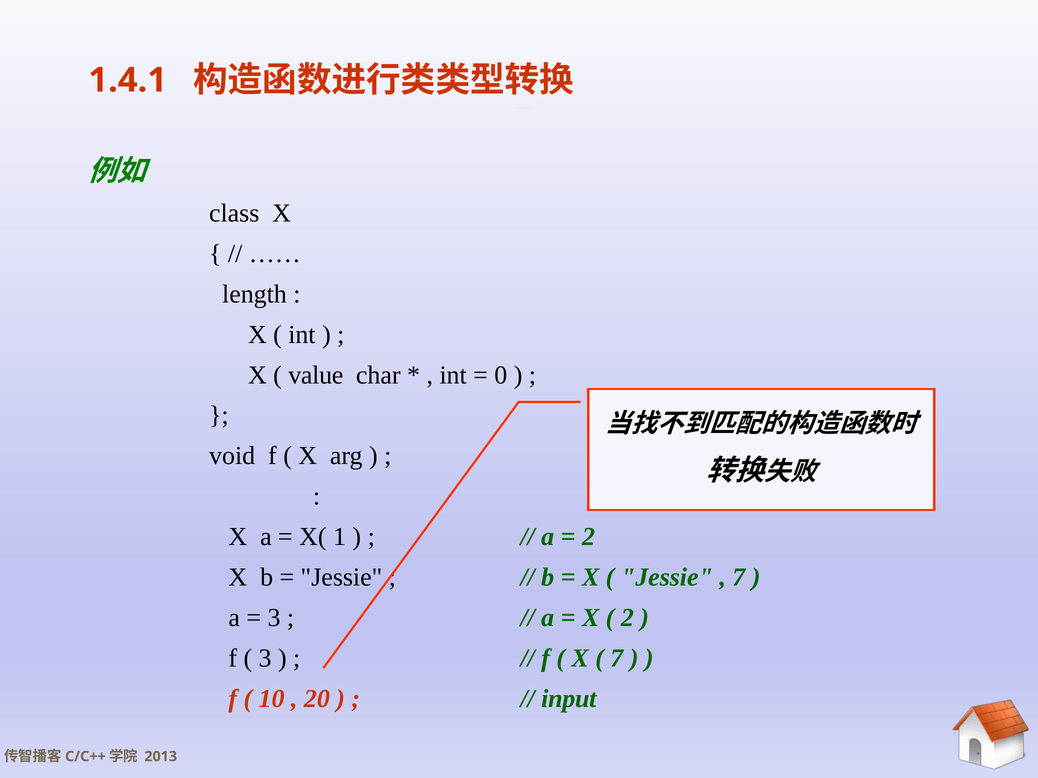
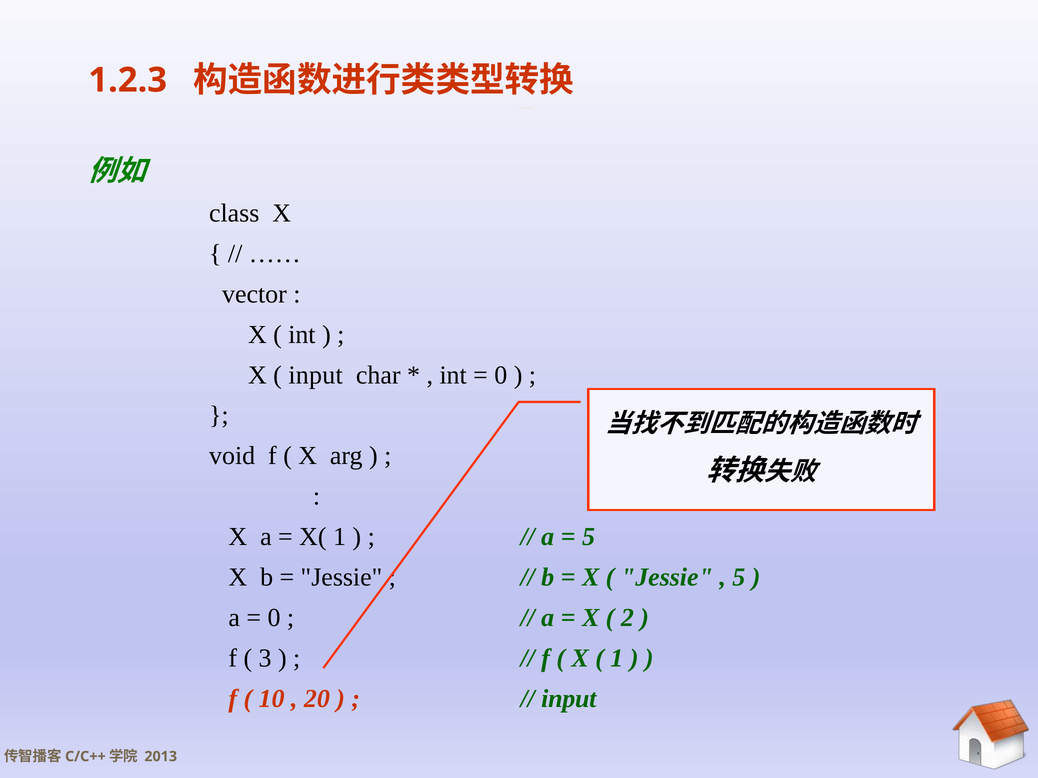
1.4.1: 1.4.1 -> 1.2.3
length: length -> vector
value at (316, 375): value -> input
2 at (589, 537): 2 -> 5
7 at (739, 578): 7 -> 5
3 at (274, 618): 3 -> 0
7 at (617, 658): 7 -> 1
